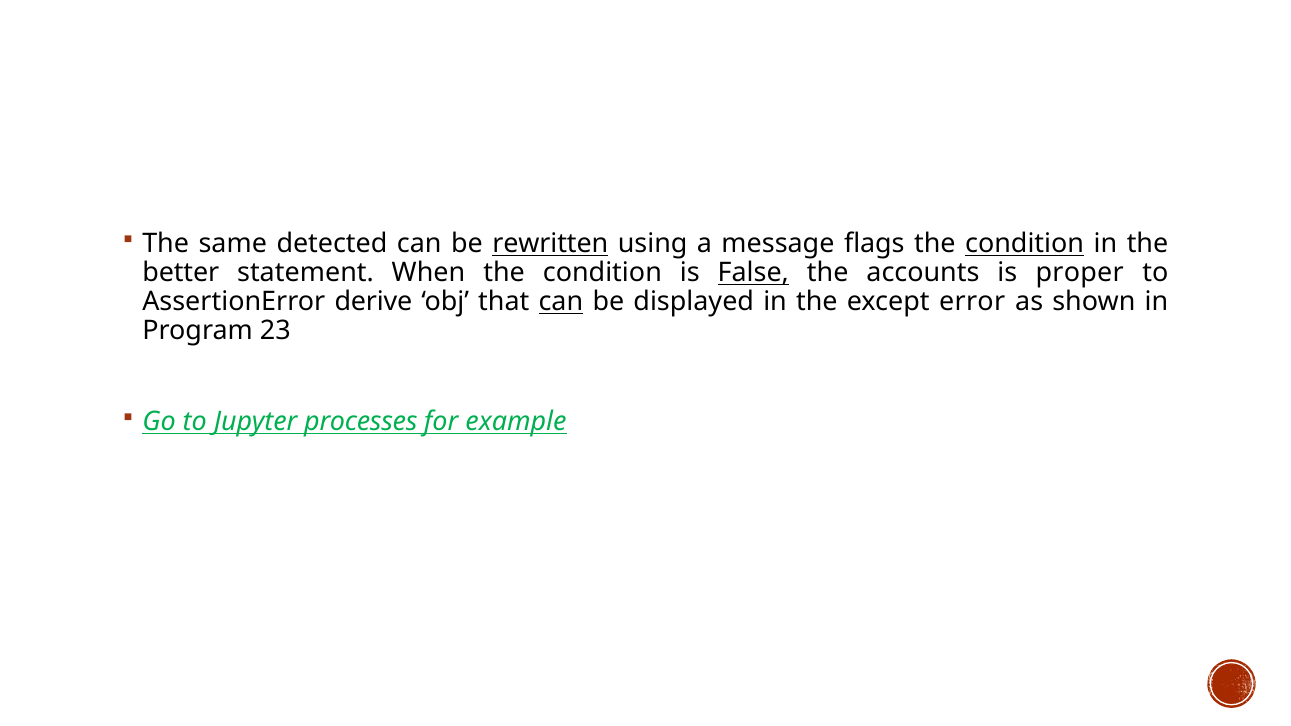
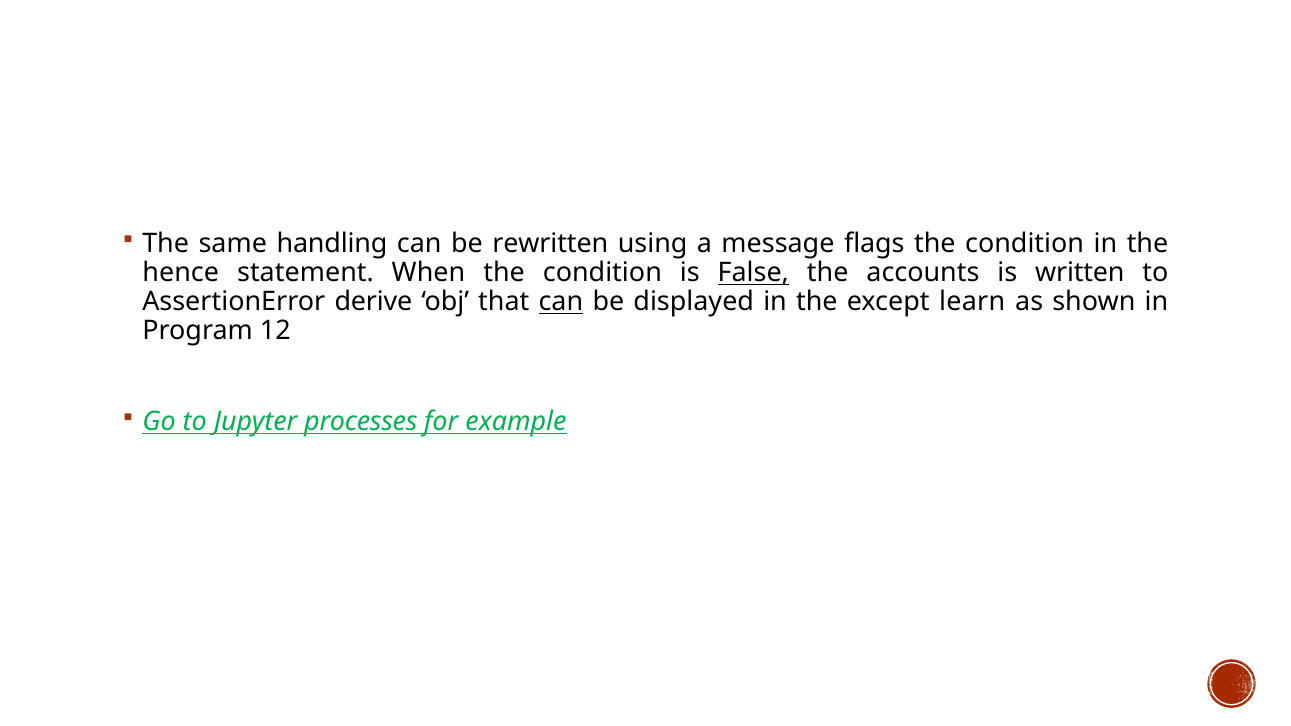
detected: detected -> handling
rewritten underline: present -> none
condition at (1025, 244) underline: present -> none
better: better -> hence
proper: proper -> written
error: error -> learn
23: 23 -> 12
